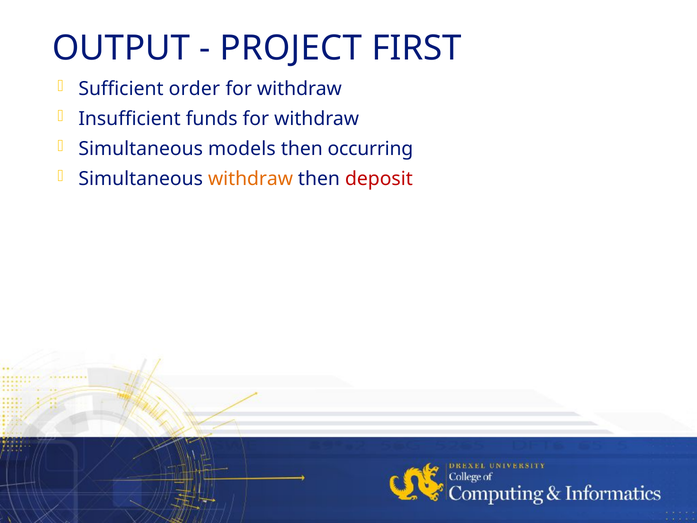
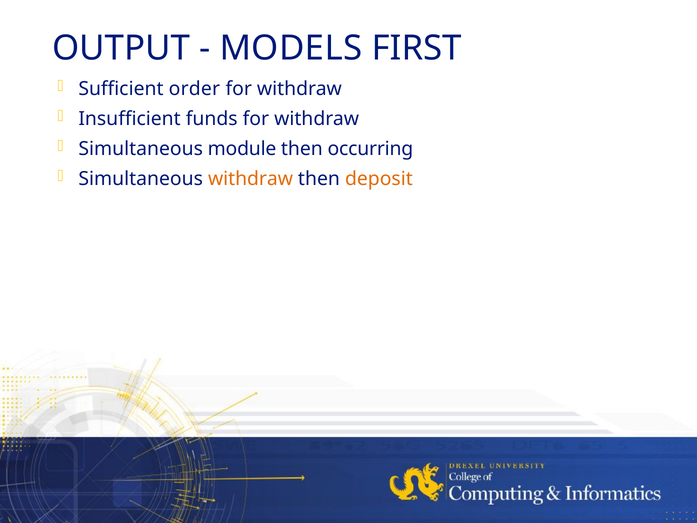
PROJECT: PROJECT -> MODELS
models: models -> module
deposit colour: red -> orange
